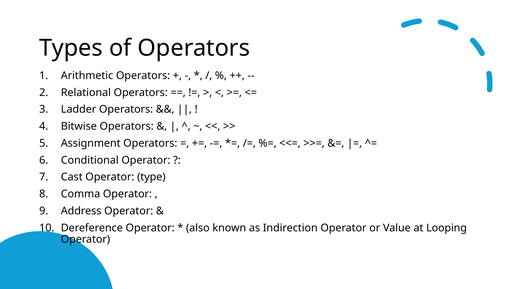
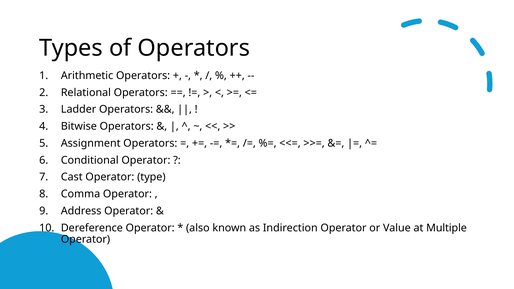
Looping: Looping -> Multiple
